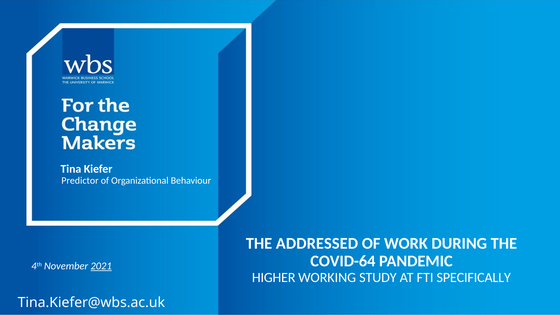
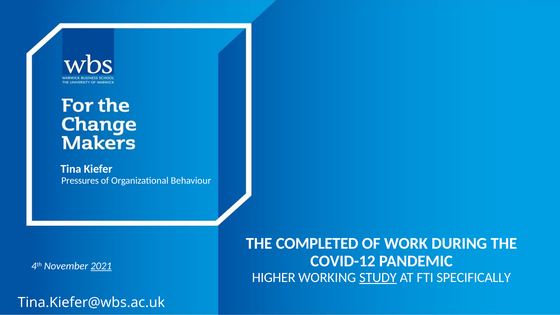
Predictor: Predictor -> Pressures
ADDRESSED: ADDRESSED -> COMPLETED
COVID-64: COVID-64 -> COVID-12
STUDY underline: none -> present
